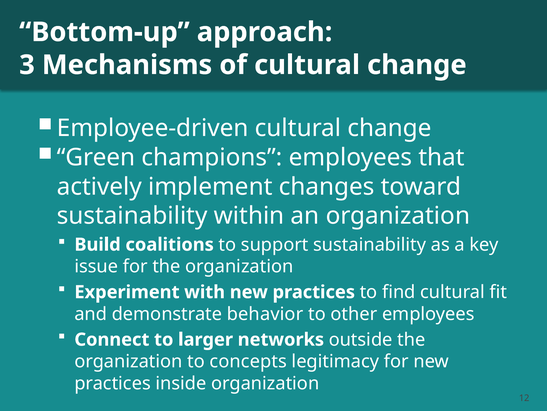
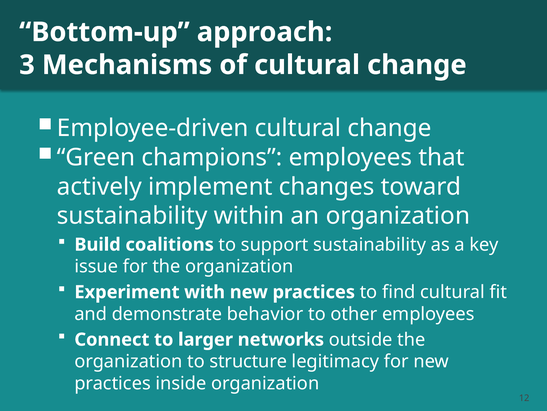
concepts: concepts -> structure
